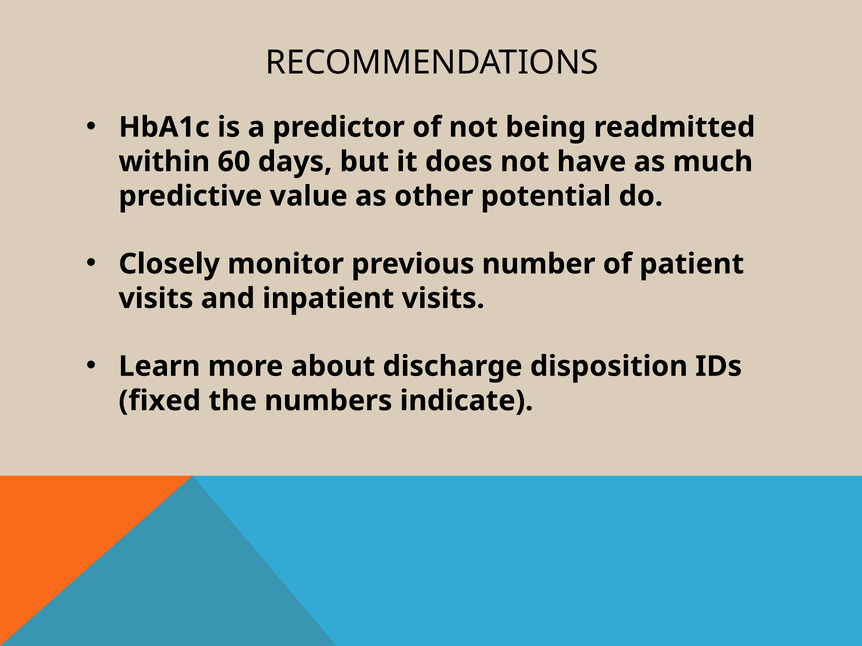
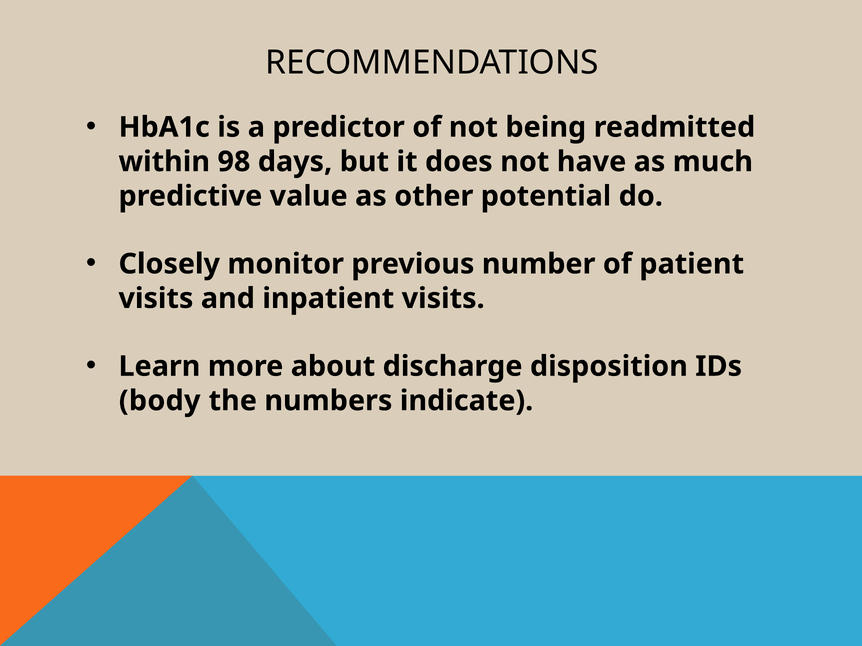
60: 60 -> 98
fixed: fixed -> body
